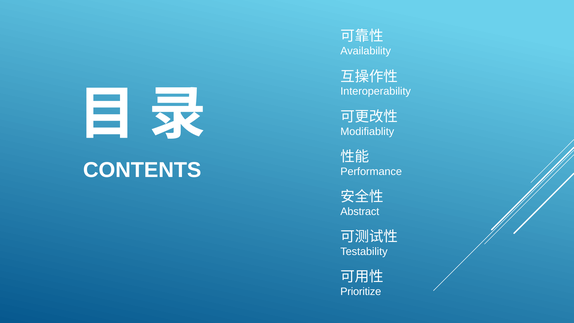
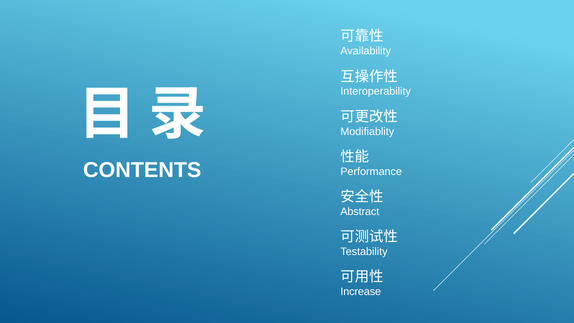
Prioritize: Prioritize -> Increase
